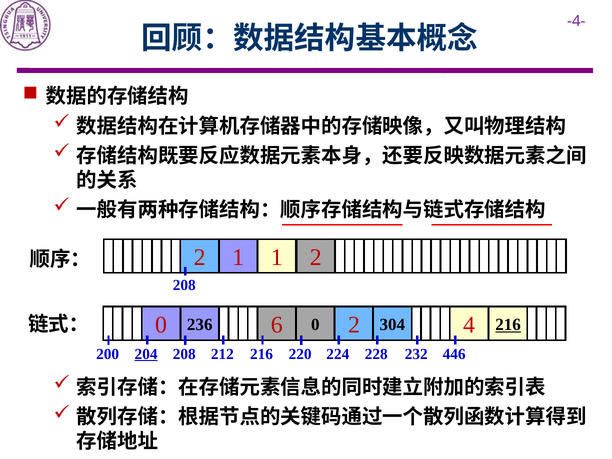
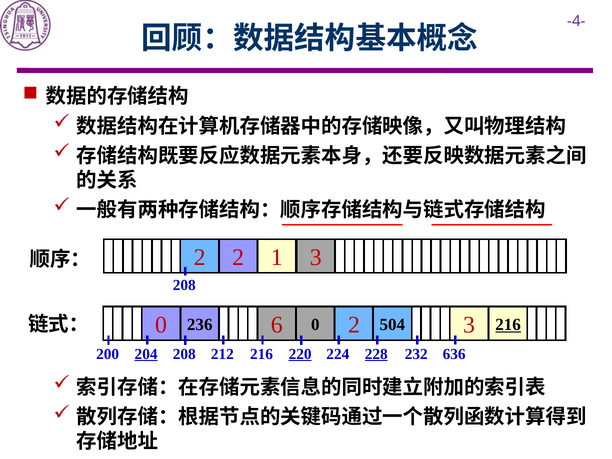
2 1: 1 -> 2
1 2: 2 -> 3
304: 304 -> 504
0 4: 4 -> 3
220 underline: none -> present
228 underline: none -> present
446: 446 -> 636
